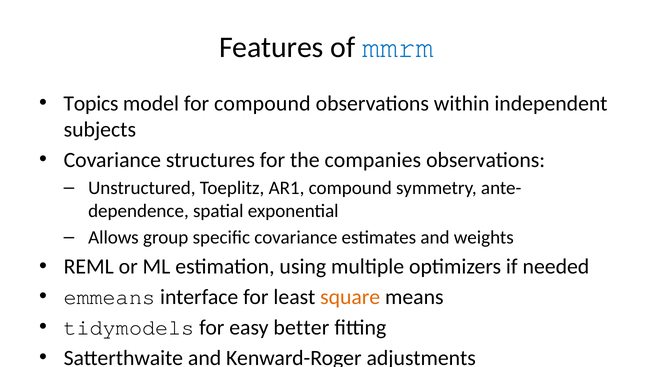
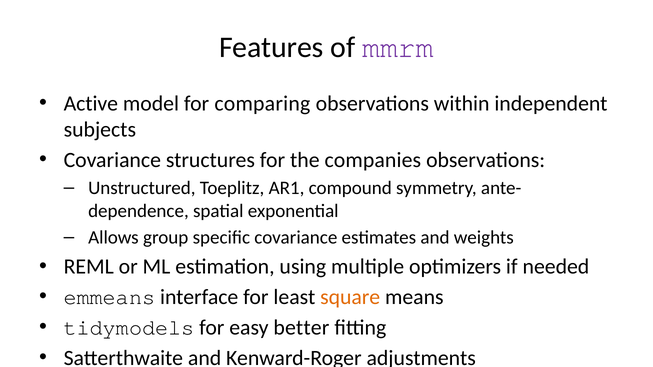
mmrm colour: blue -> purple
Topics: Topics -> Active
for compound: compound -> comparing
